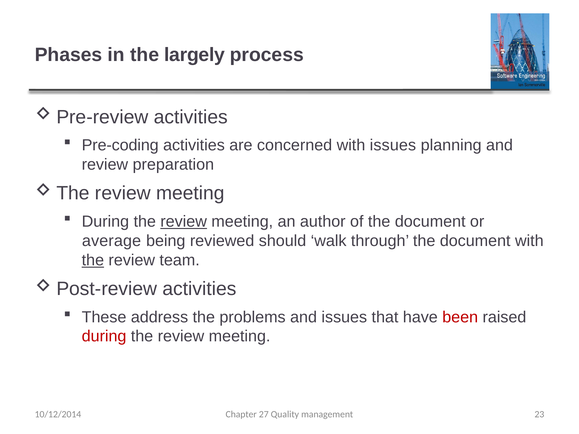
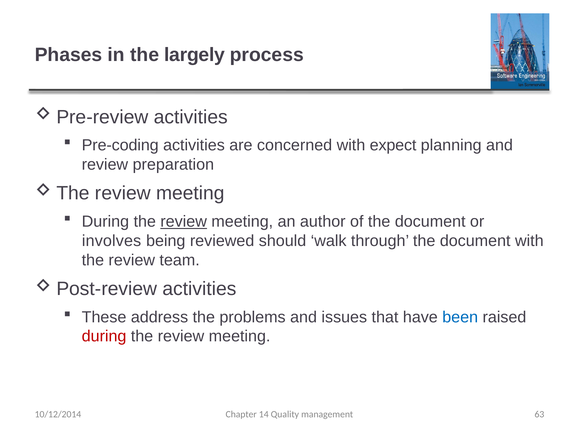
with issues: issues -> expect
average: average -> involves
the at (93, 260) underline: present -> none
been colour: red -> blue
27: 27 -> 14
23: 23 -> 63
